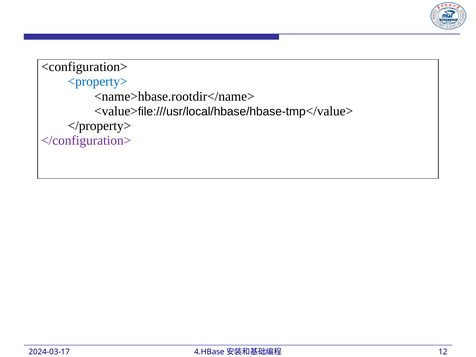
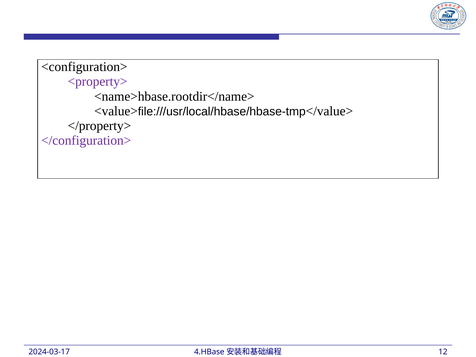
<property> colour: blue -> purple
